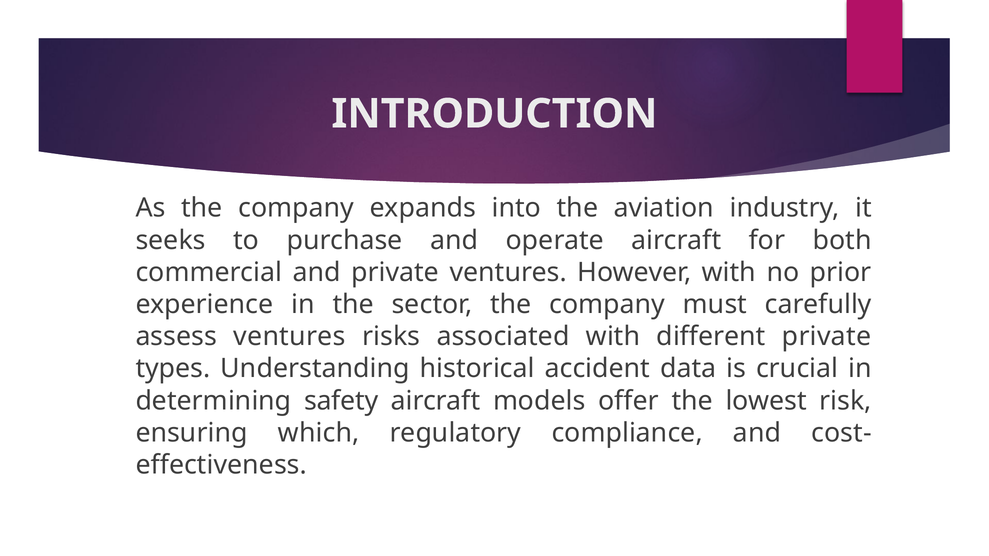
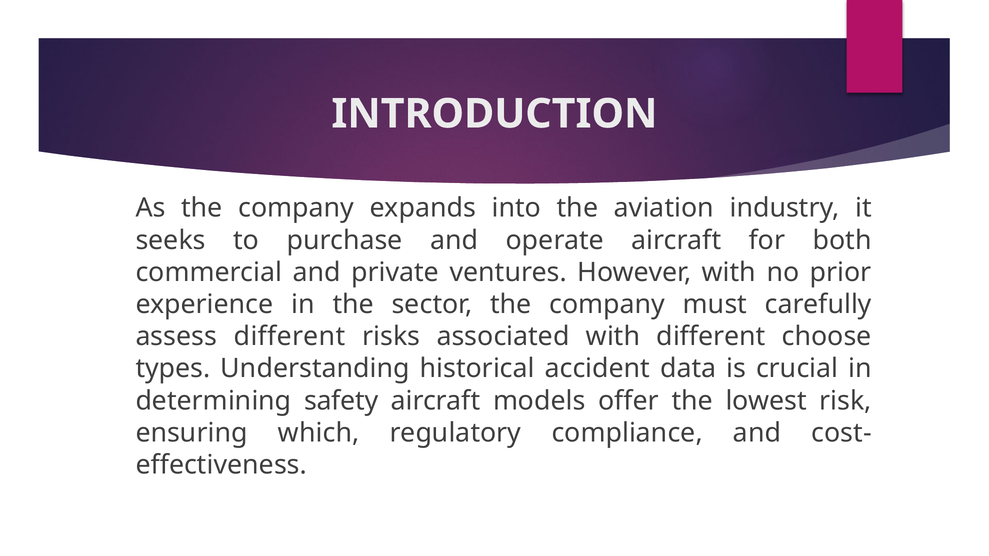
assess ventures: ventures -> different
different private: private -> choose
